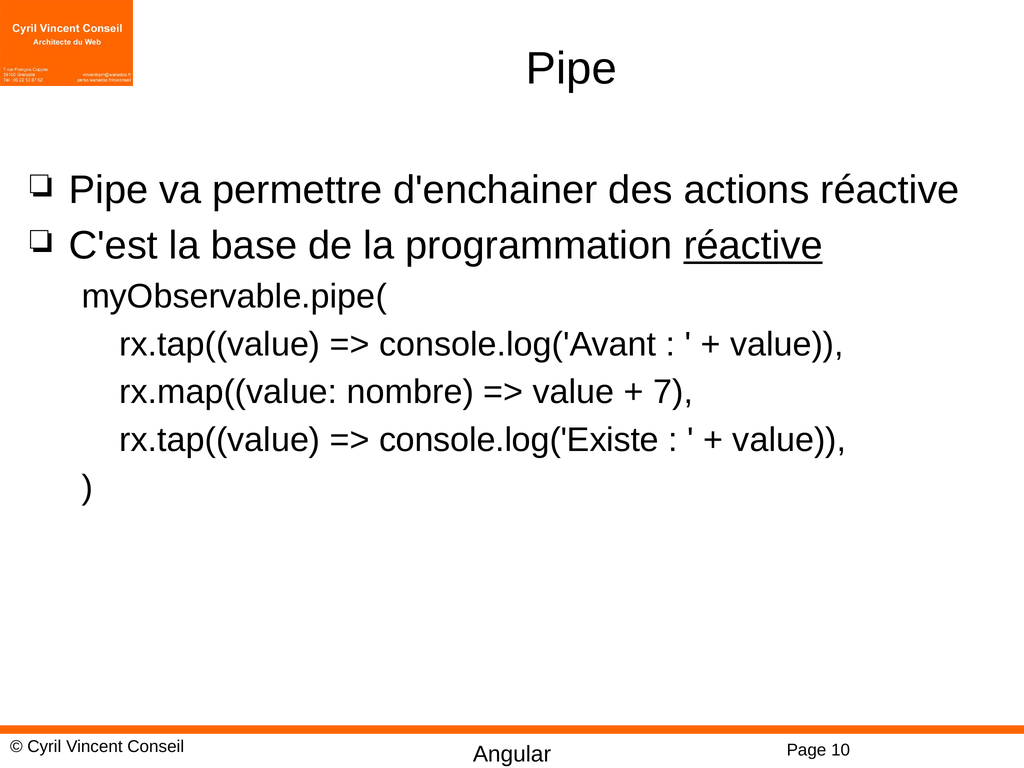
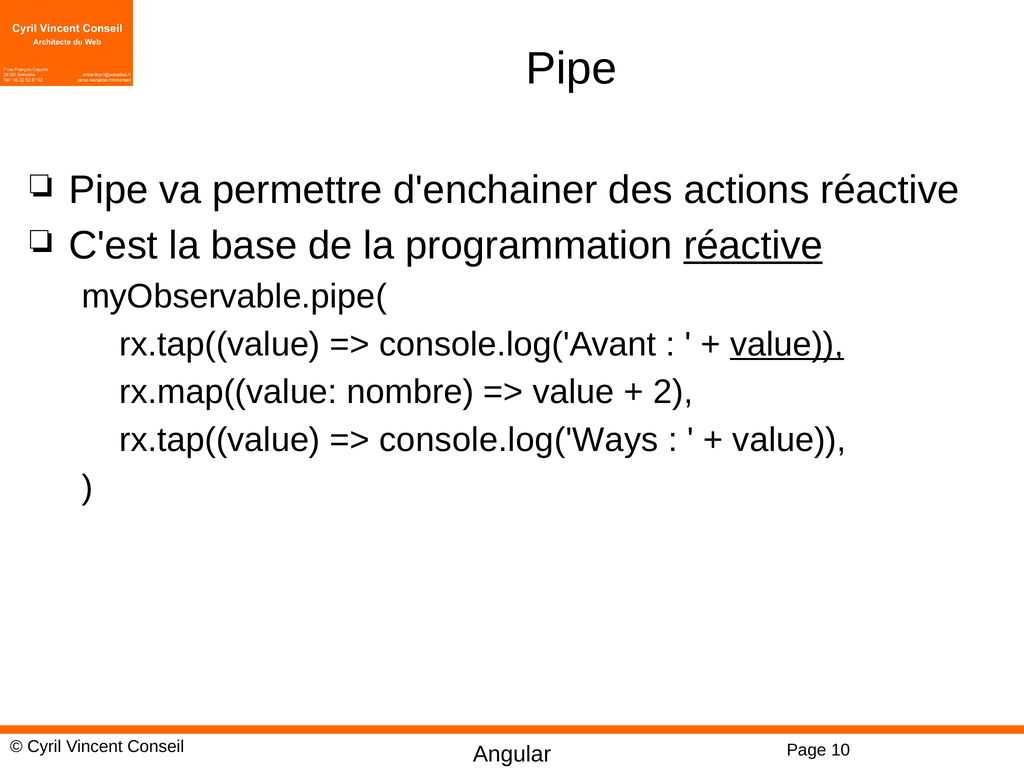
value at (787, 344) underline: none -> present
7: 7 -> 2
console.log('Existe: console.log('Existe -> console.log('Ways
